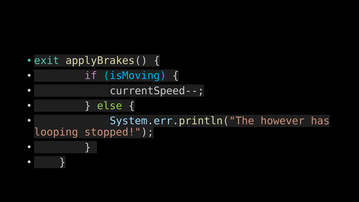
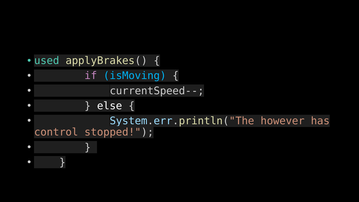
exit: exit -> used
else colour: light green -> white
looping: looping -> control
